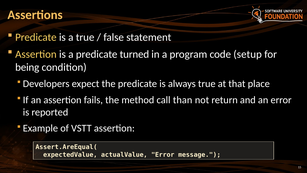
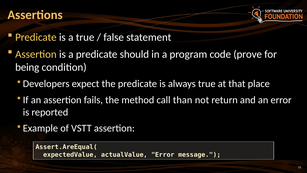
turned: turned -> should
setup: setup -> prove
